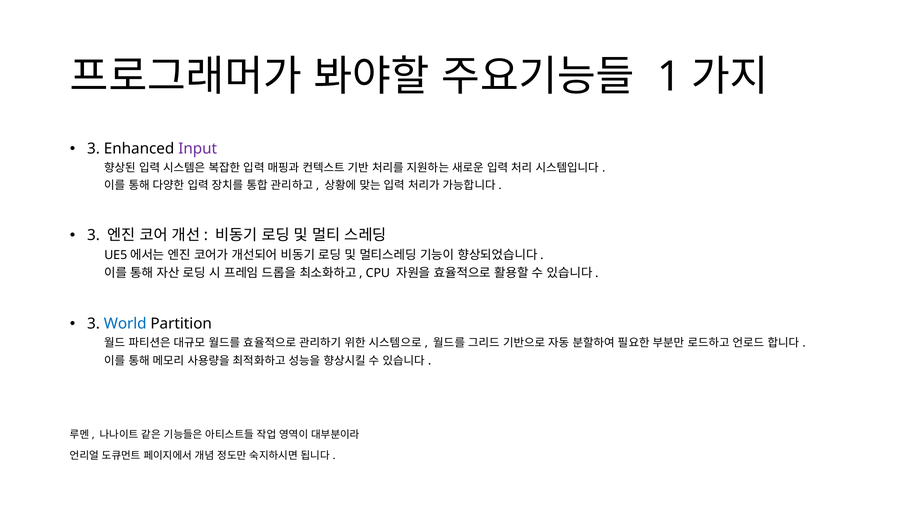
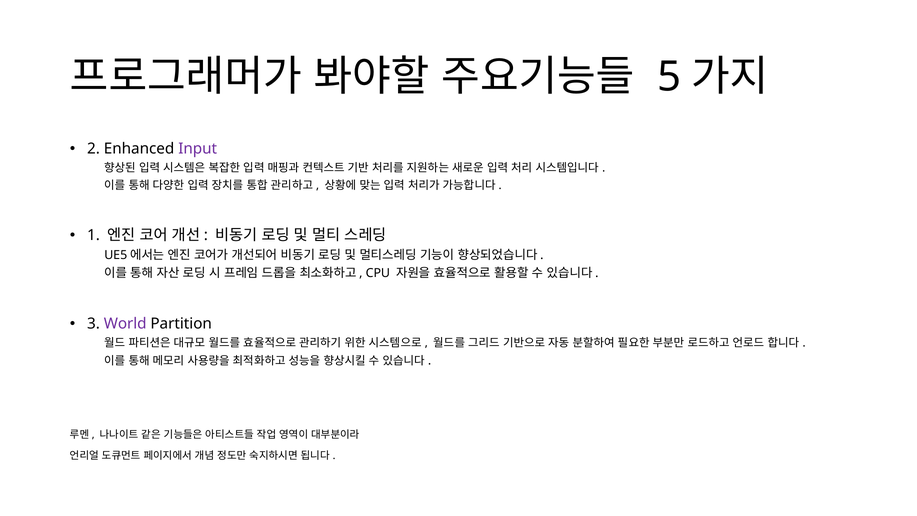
1: 1 -> 5
3 at (94, 149): 3 -> 2
3 at (94, 235): 3 -> 1
World colour: blue -> purple
